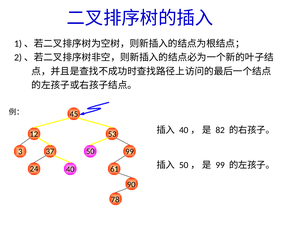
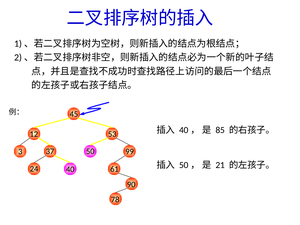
82: 82 -> 85
99 at (220, 165): 99 -> 21
